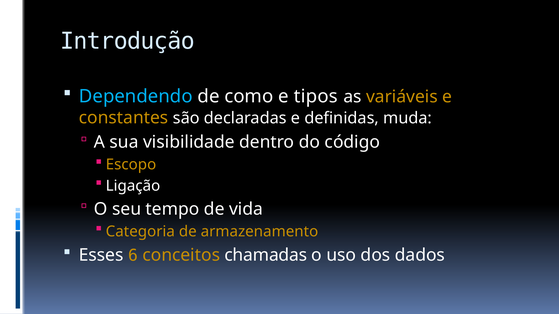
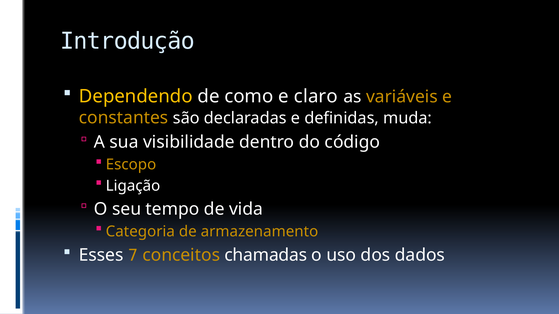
Dependendo colour: light blue -> yellow
tipos: tipos -> claro
6: 6 -> 7
